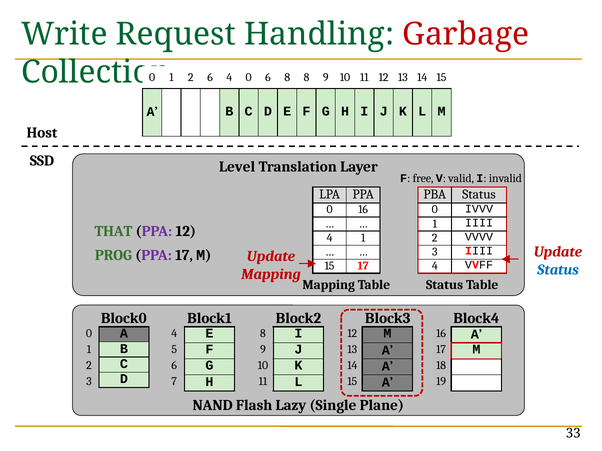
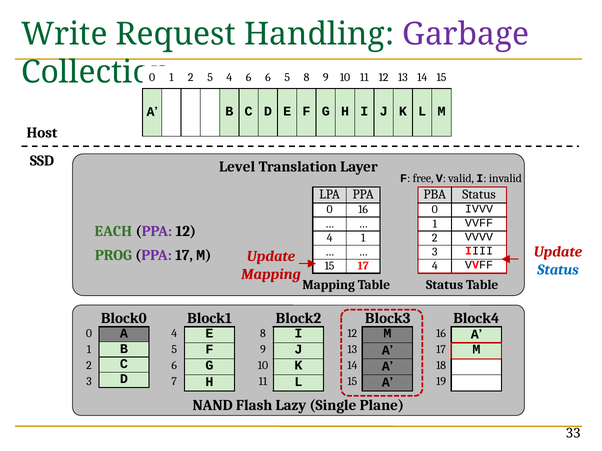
Garbage colour: red -> purple
2 6: 6 -> 5
4 0: 0 -> 6
6 8: 8 -> 5
1 IIII: IIII -> VVFF
THAT: THAT -> EACH
